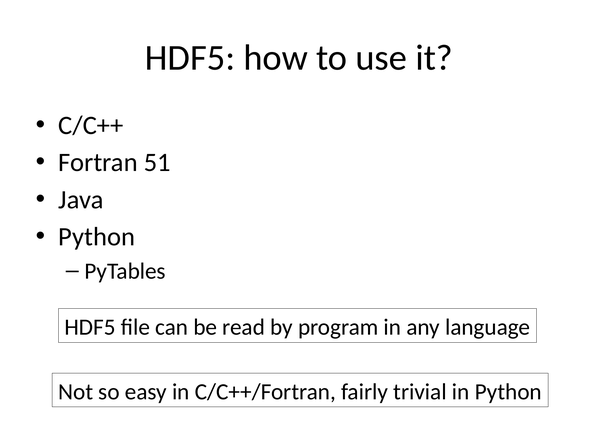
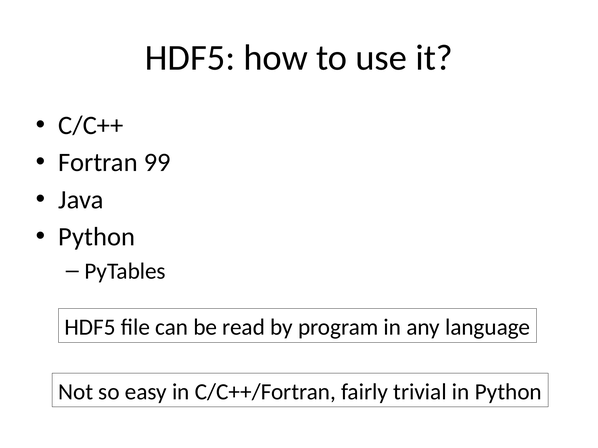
51: 51 -> 99
